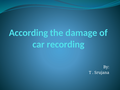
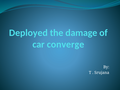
According: According -> Deployed
recording: recording -> converge
